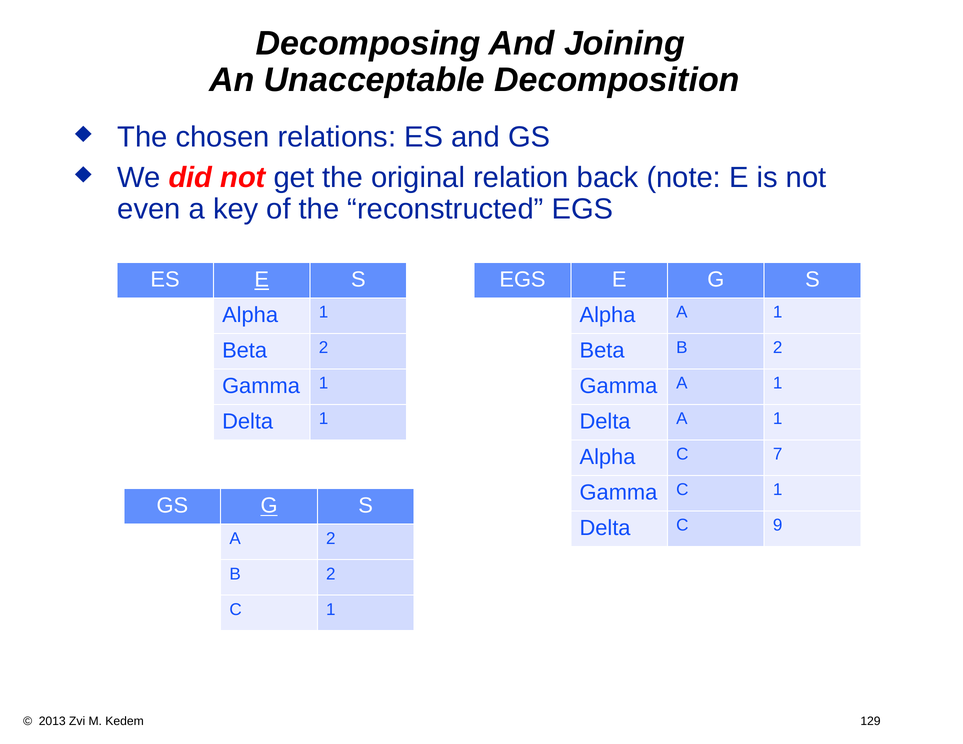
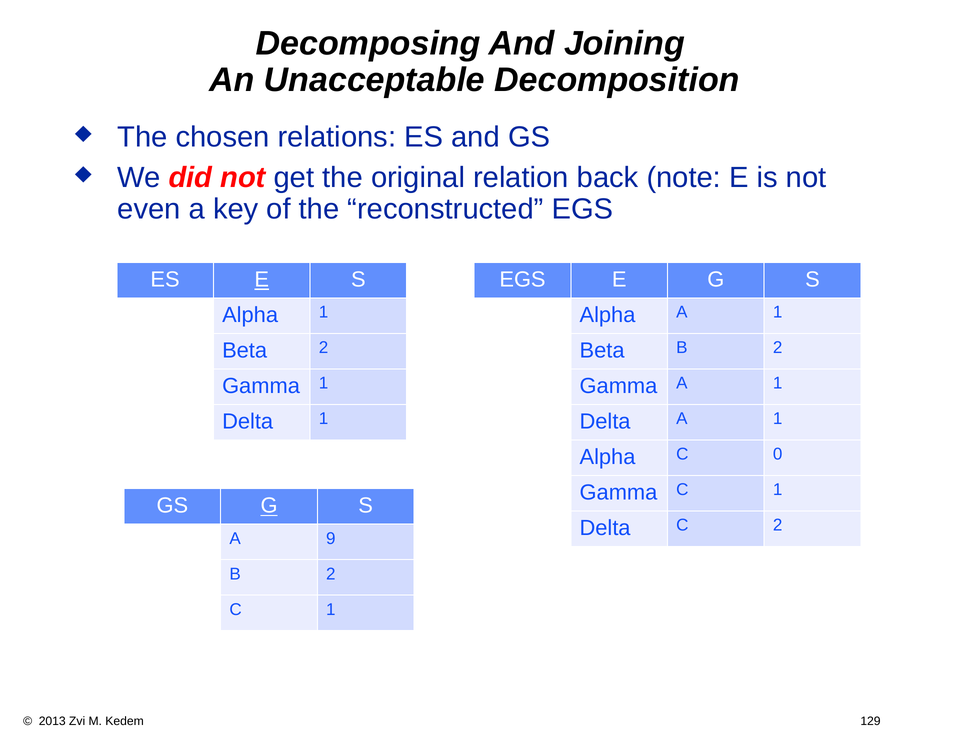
7: 7 -> 0
C 9: 9 -> 2
A 2: 2 -> 9
